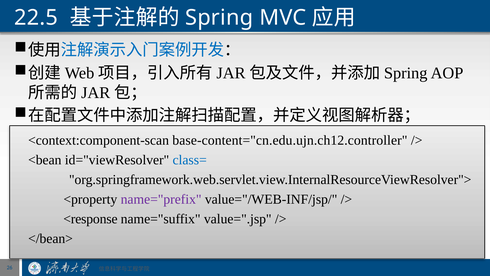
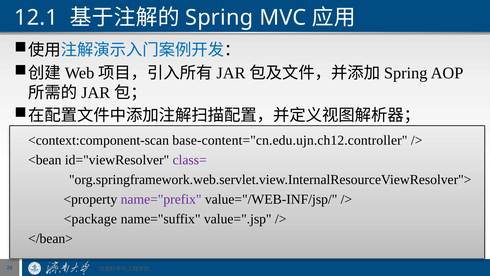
22.5: 22.5 -> 12.1
class= colour: blue -> purple
<response: <response -> <package
